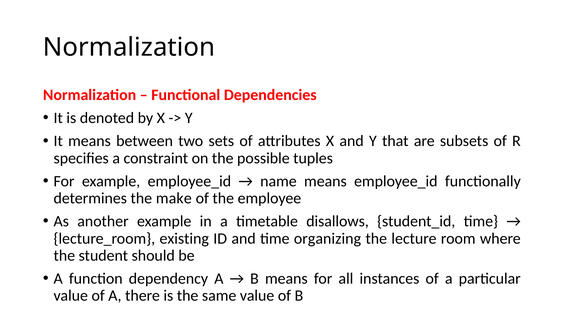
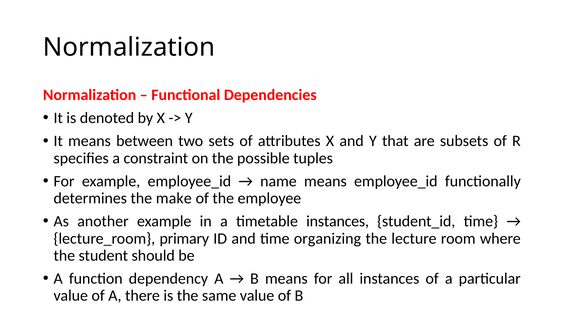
timetable disallows: disallows -> instances
existing: existing -> primary
